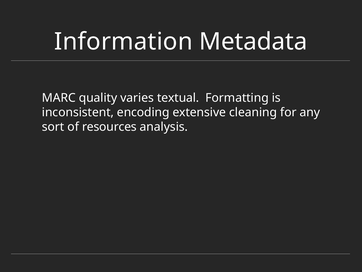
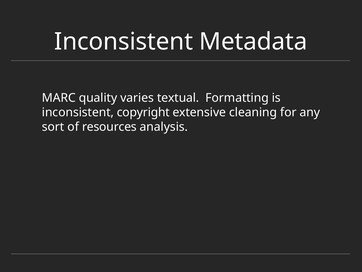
Information at (123, 42): Information -> Inconsistent
encoding: encoding -> copyright
